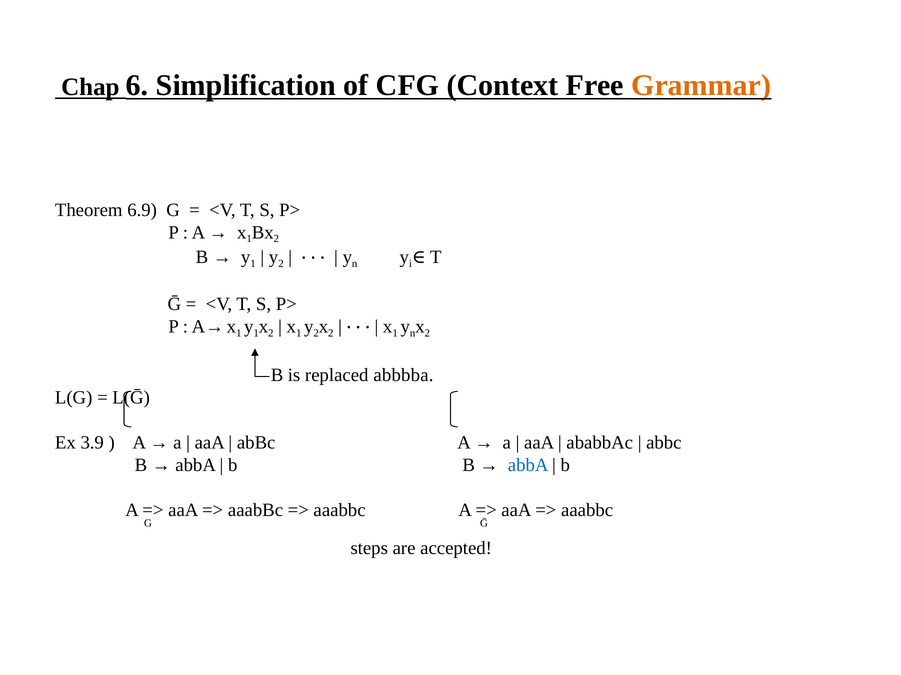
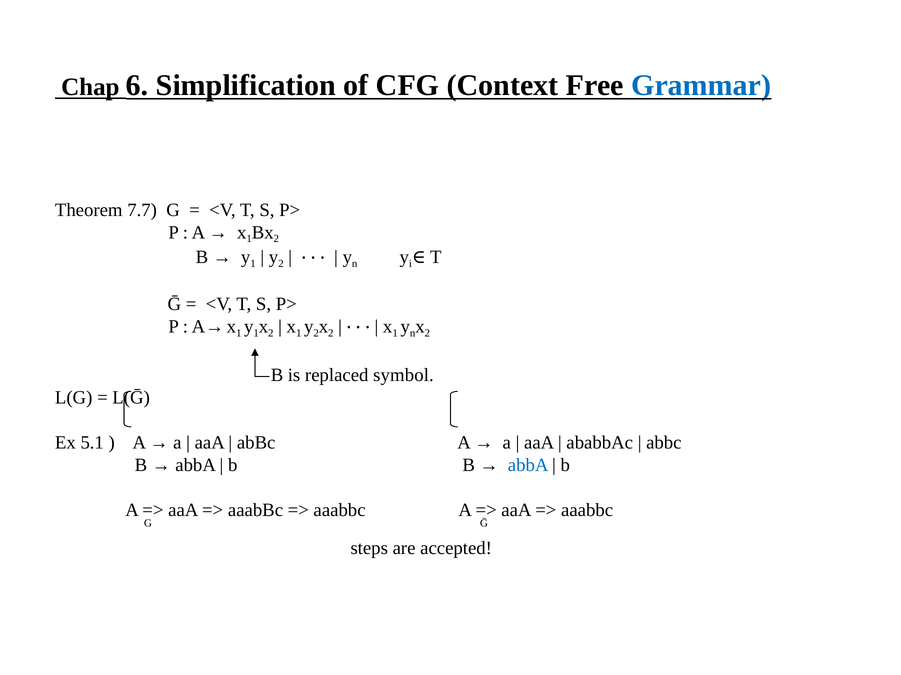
Grammar colour: orange -> blue
6.9: 6.9 -> 7.7
abbbba: abbbba -> symbol
3.9: 3.9 -> 5.1
